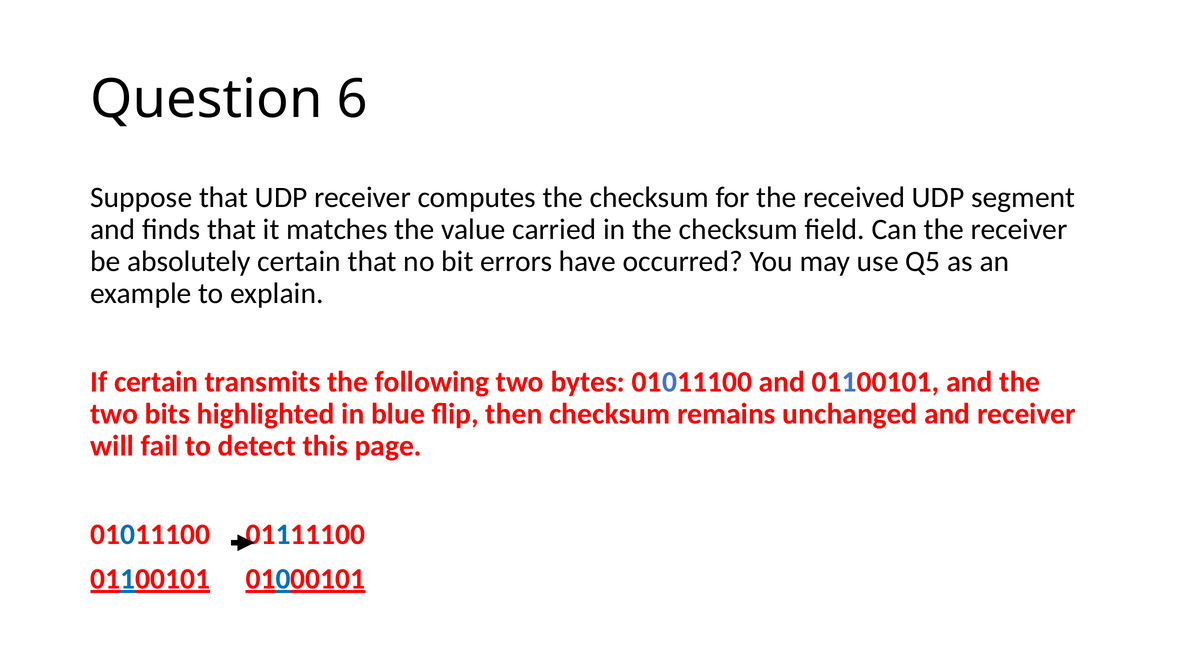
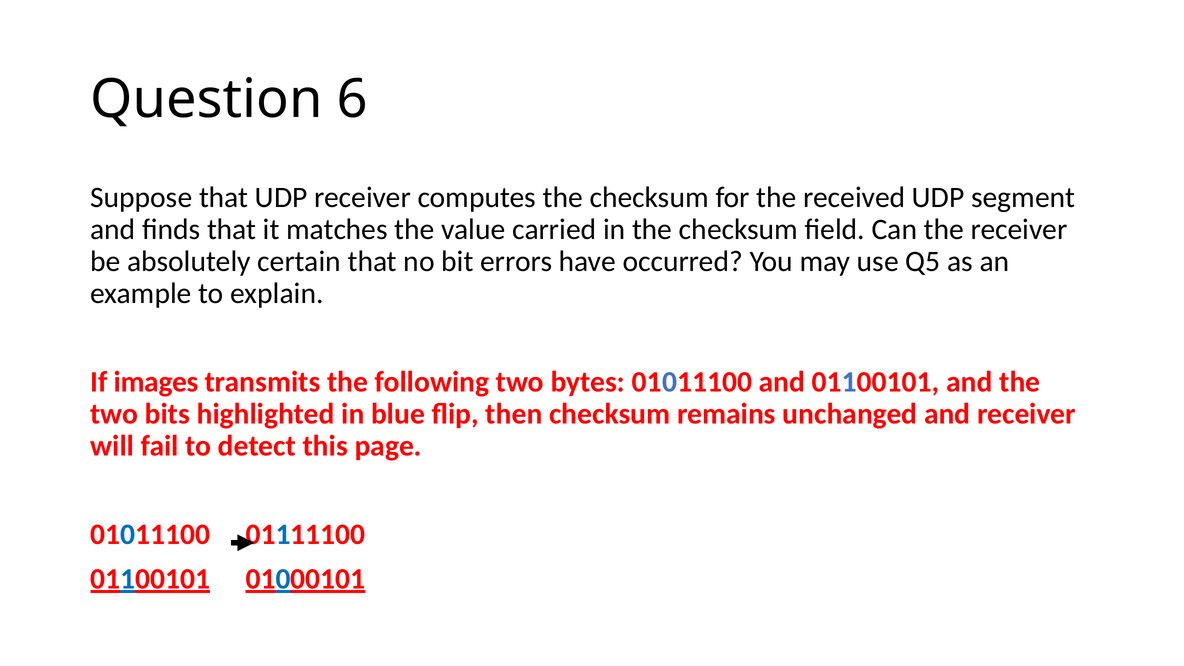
If certain: certain -> images
